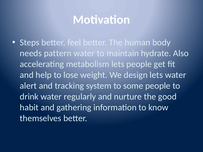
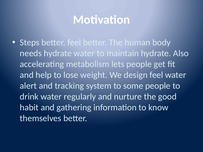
needs pattern: pattern -> hydrate
design lets: lets -> feel
